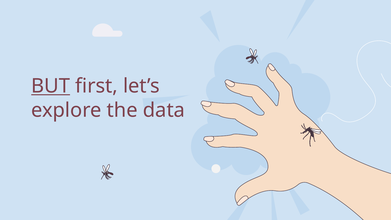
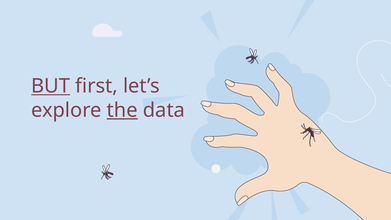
the underline: none -> present
